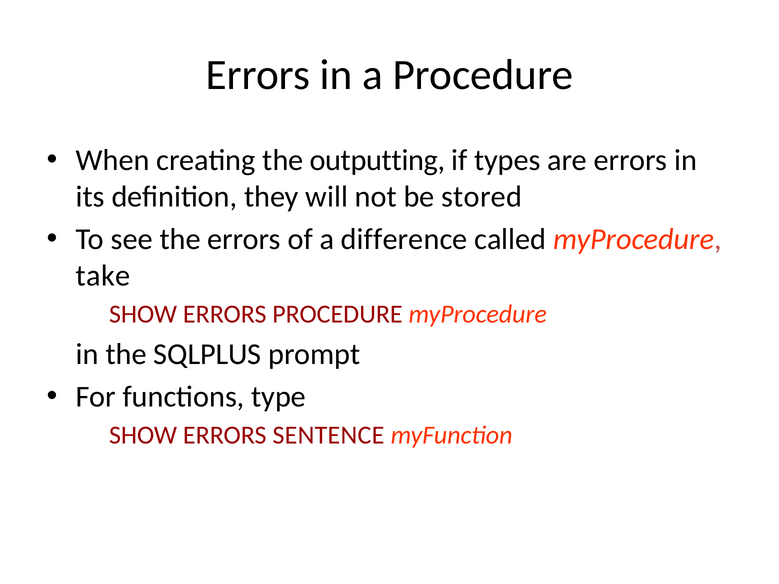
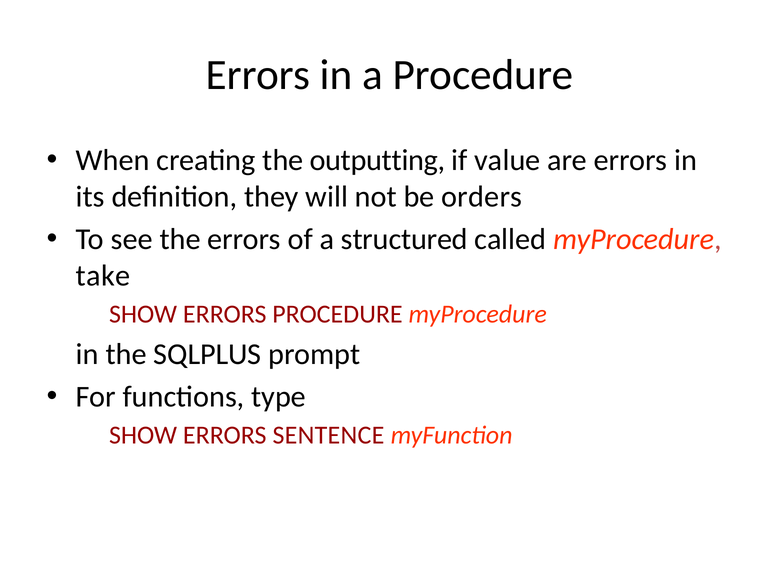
types: types -> value
stored: stored -> orders
difference: difference -> structured
